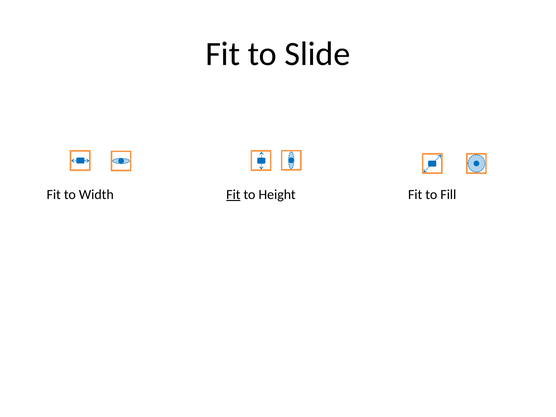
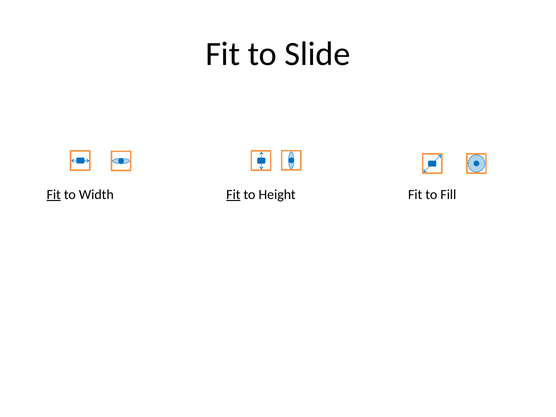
Fit at (54, 195) underline: none -> present
